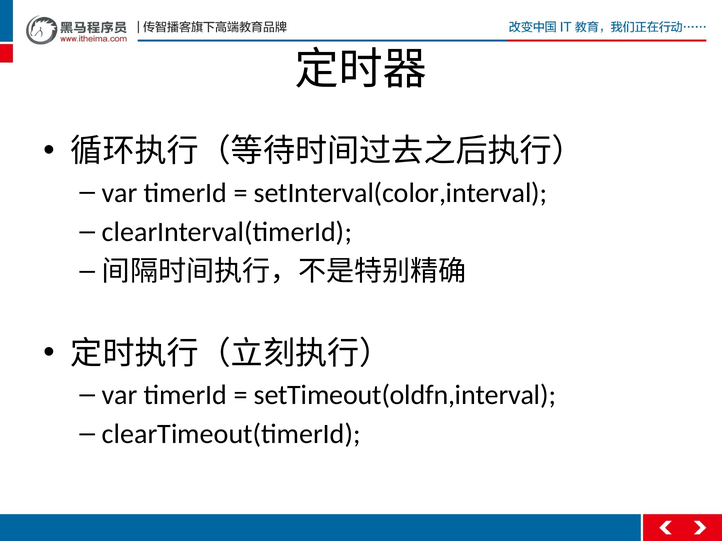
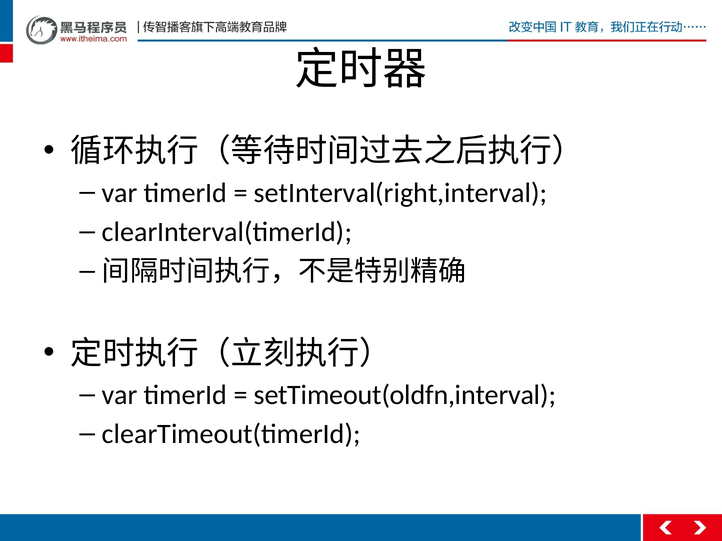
setInterval(color,interval: setInterval(color,interval -> setInterval(right,interval
